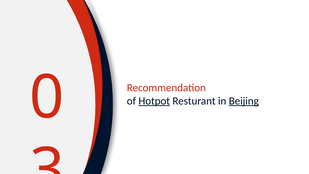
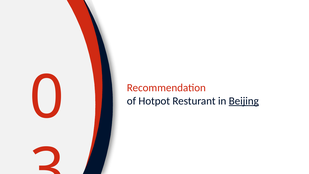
Hotpot underline: present -> none
